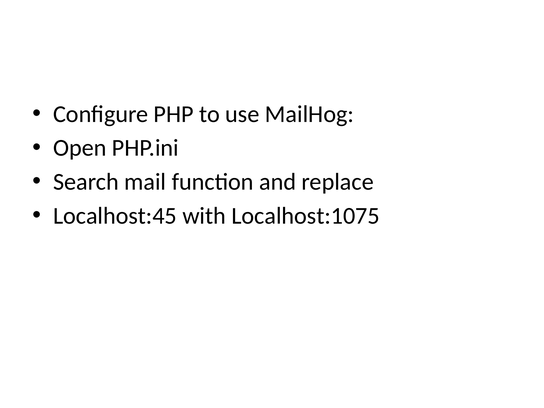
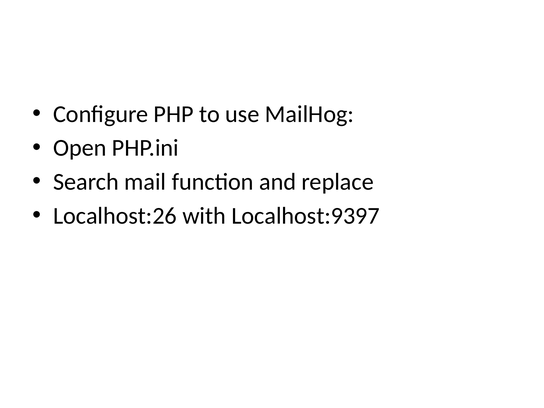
Localhost:45: Localhost:45 -> Localhost:26
Localhost:1075: Localhost:1075 -> Localhost:9397
